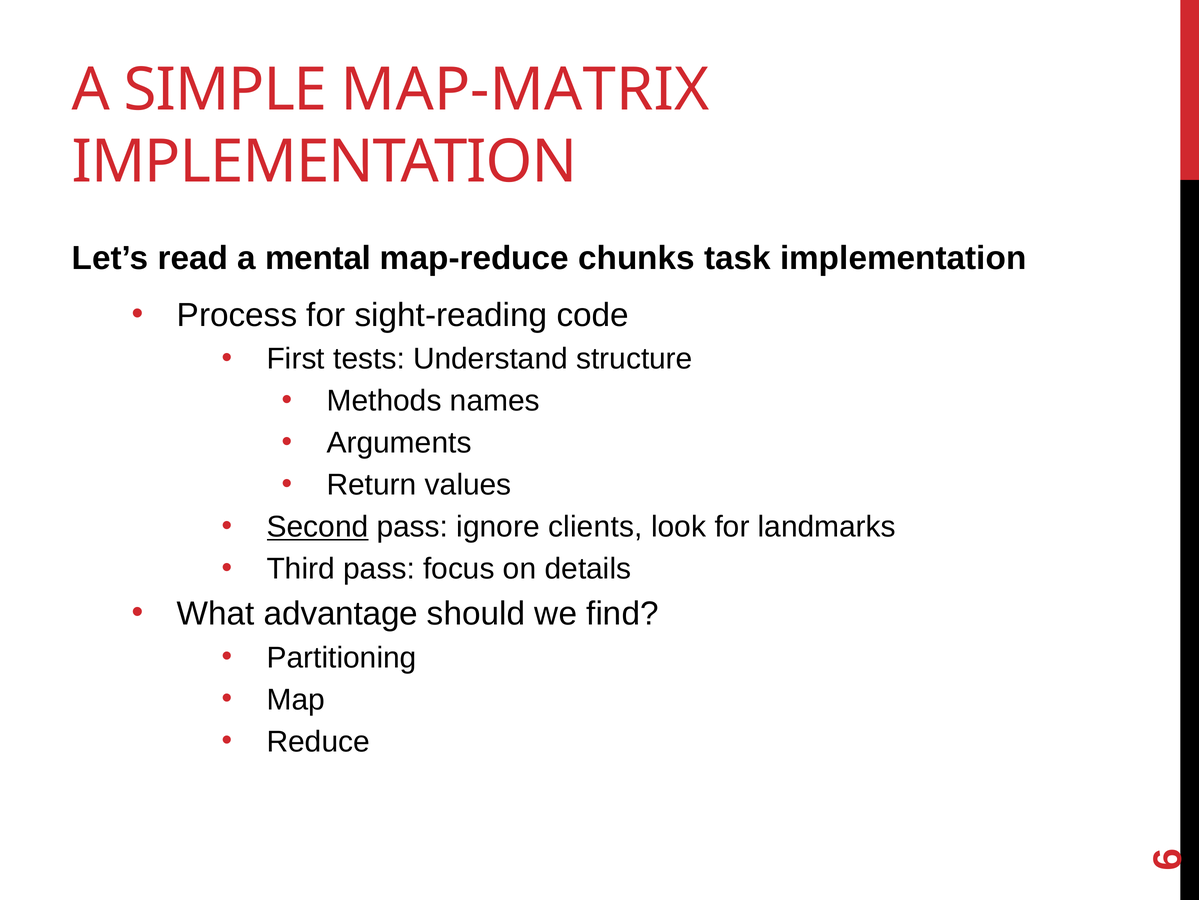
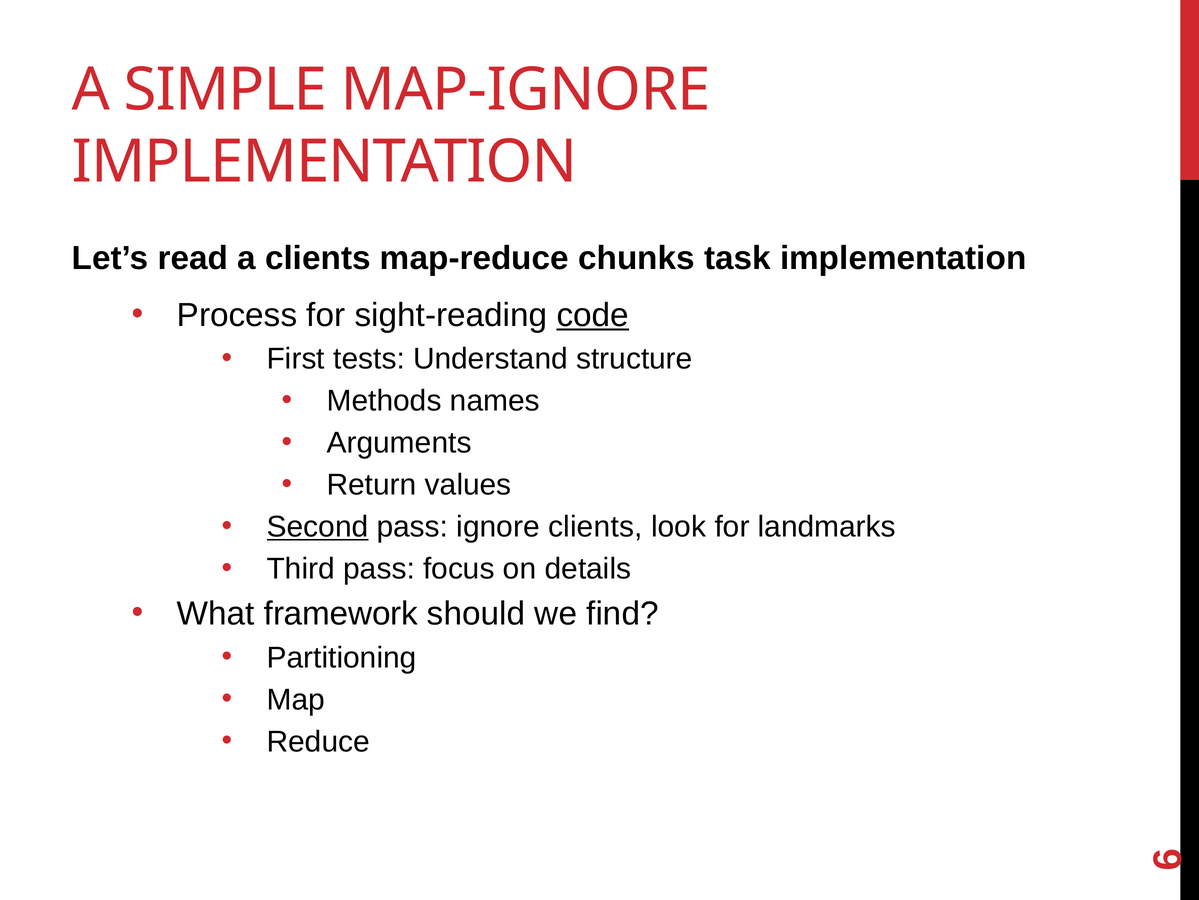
MAP-MATRIX: MAP-MATRIX -> MAP-IGNORE
a mental: mental -> clients
code underline: none -> present
advantage: advantage -> framework
